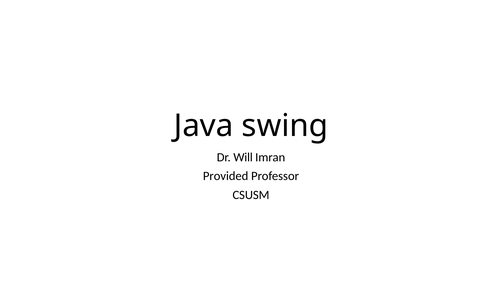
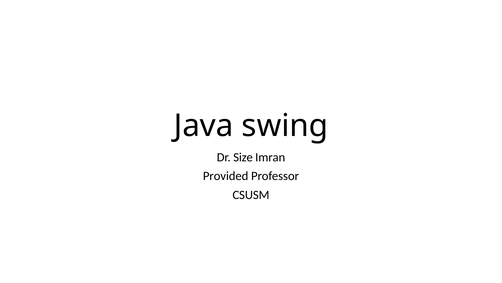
Will: Will -> Size
